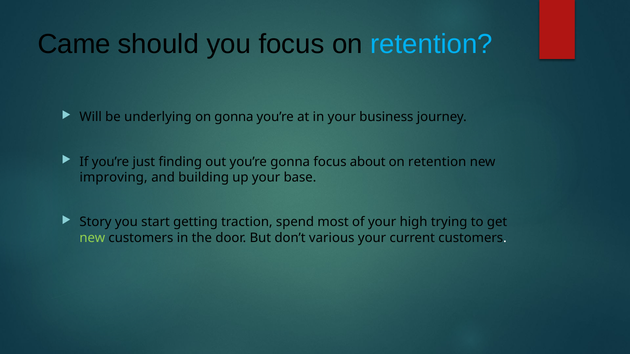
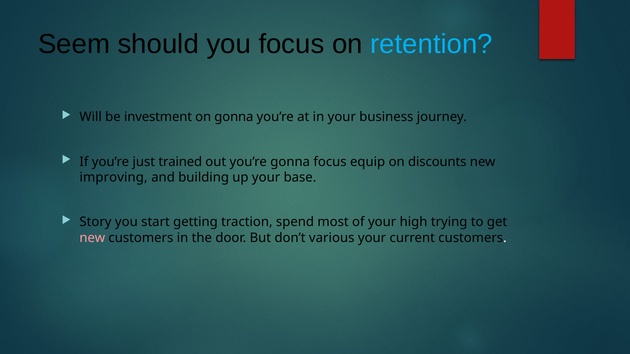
Came: Came -> Seem
underlying: underlying -> investment
finding: finding -> trained
about: about -> equip
retention at (437, 162): retention -> discounts
new at (92, 238) colour: light green -> pink
